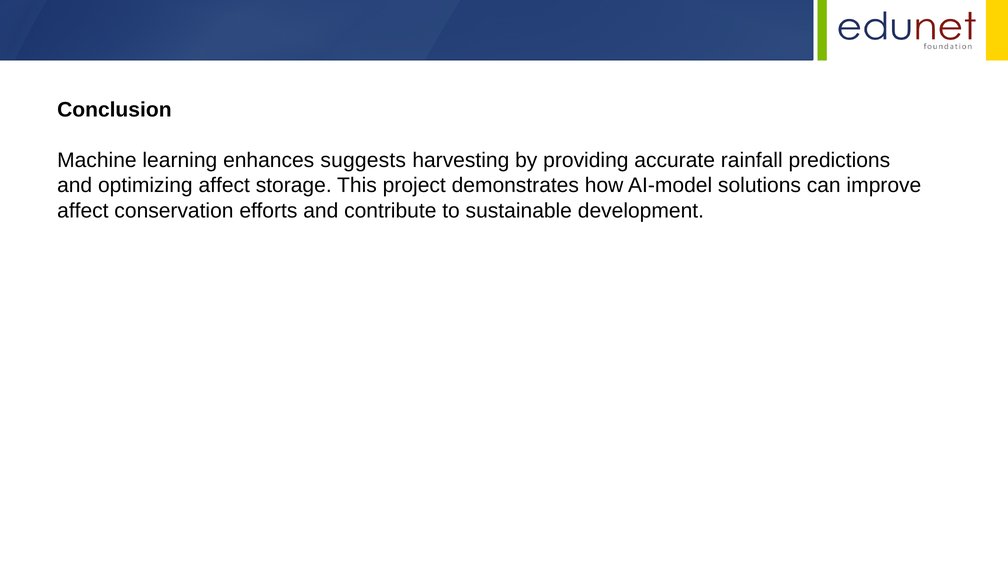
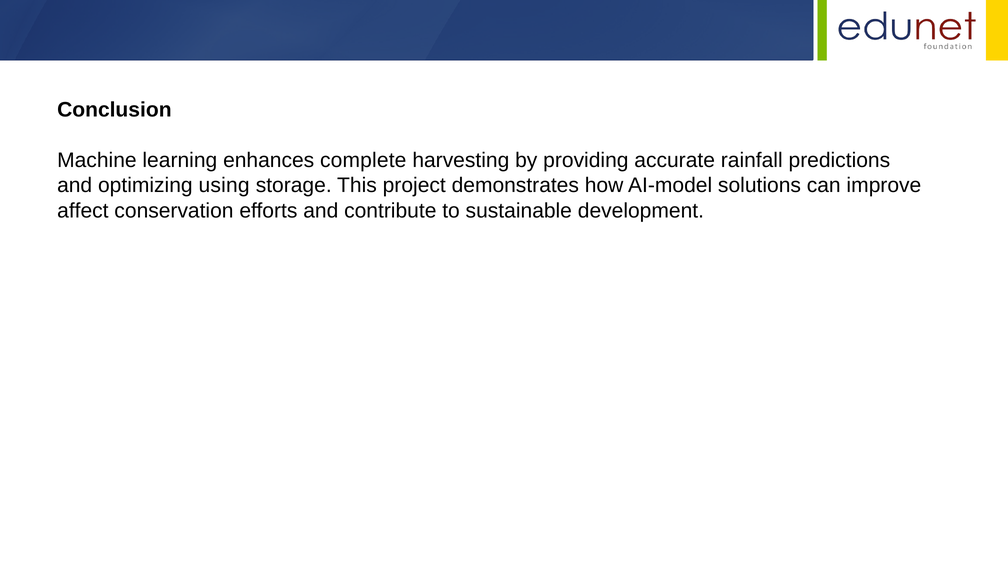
suggests: suggests -> complete
optimizing affect: affect -> using
